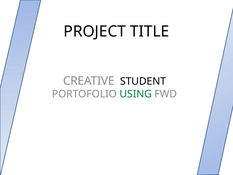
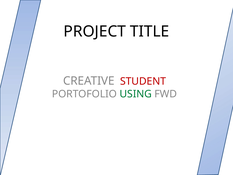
STUDENT colour: black -> red
